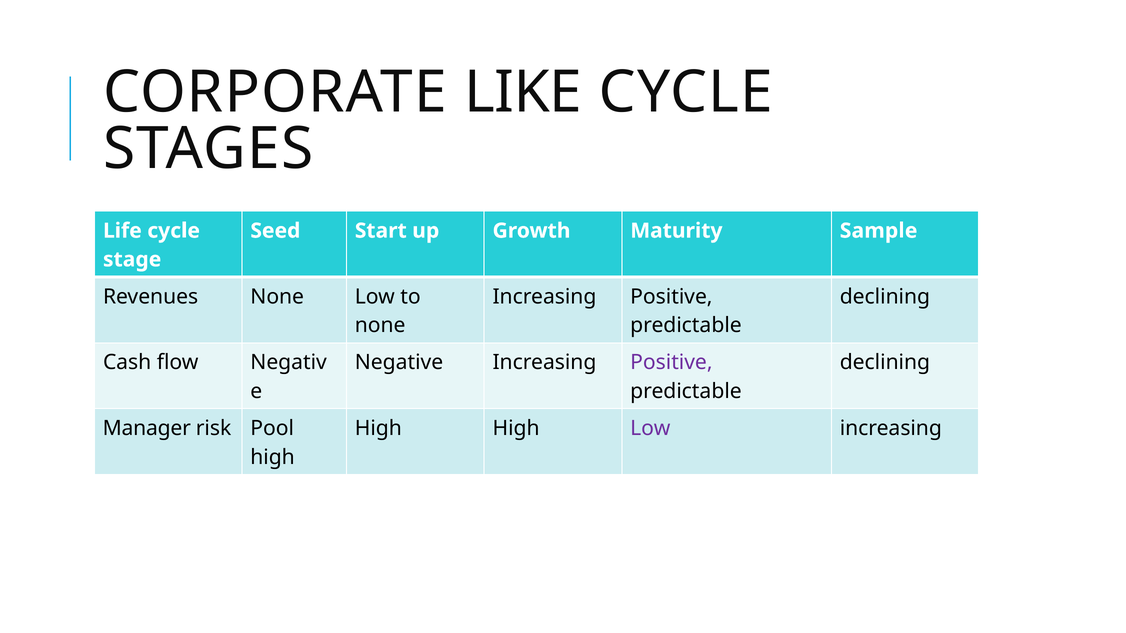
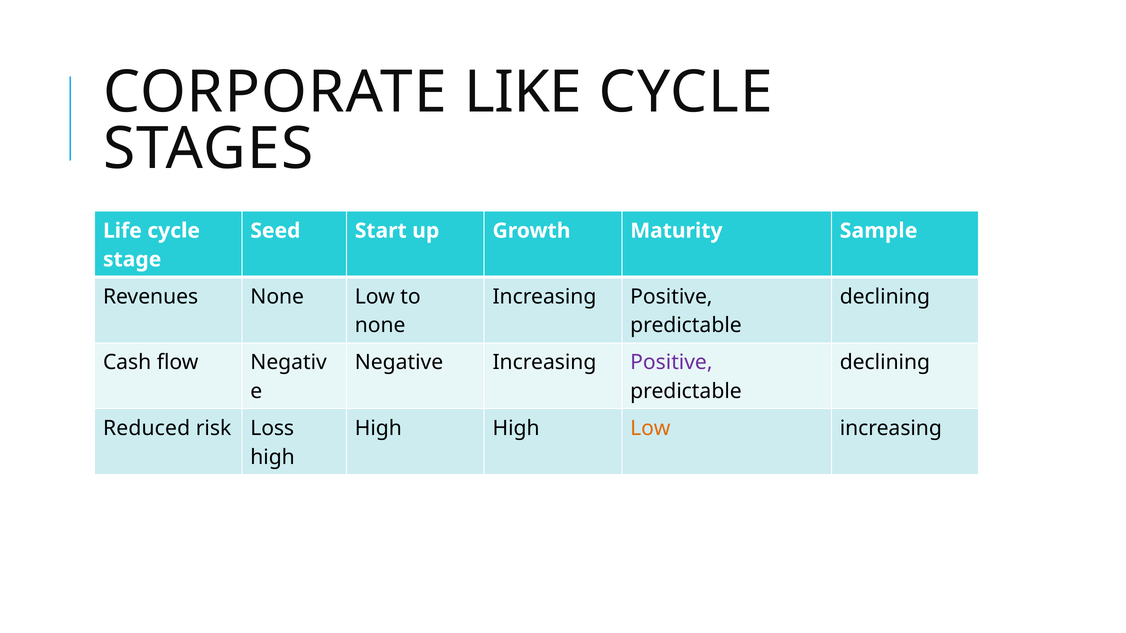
Manager: Manager -> Reduced
Pool: Pool -> Loss
Low at (650, 429) colour: purple -> orange
